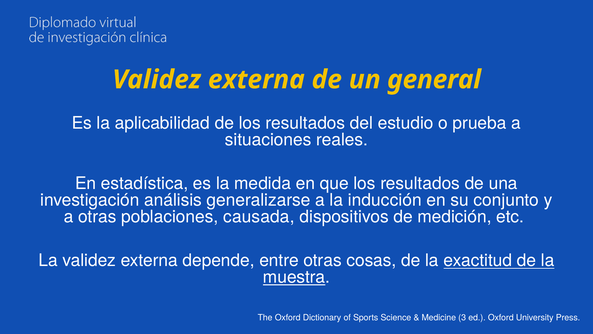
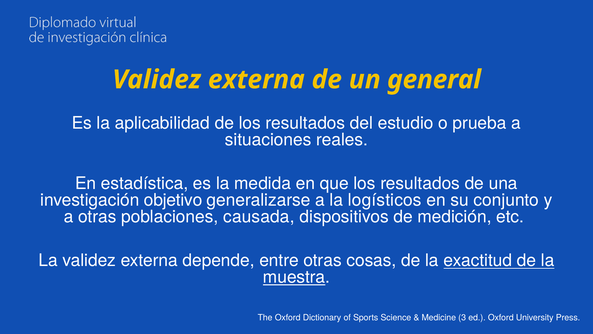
análisis: análisis -> objetivo
inducción: inducción -> logísticos
